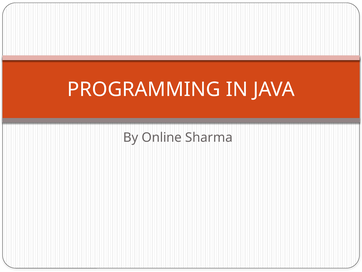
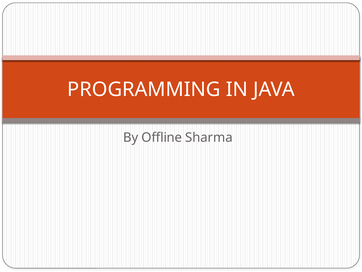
Online: Online -> Offline
